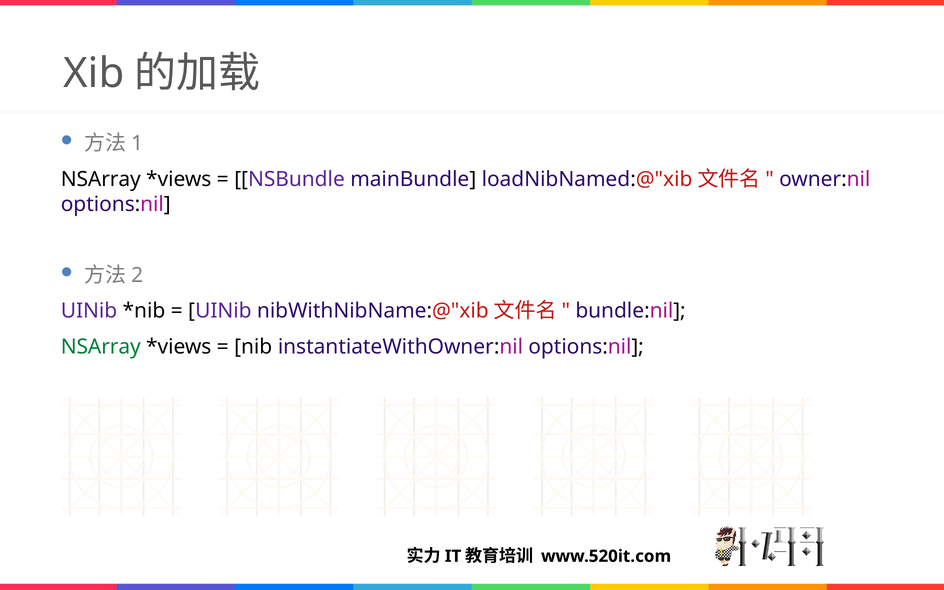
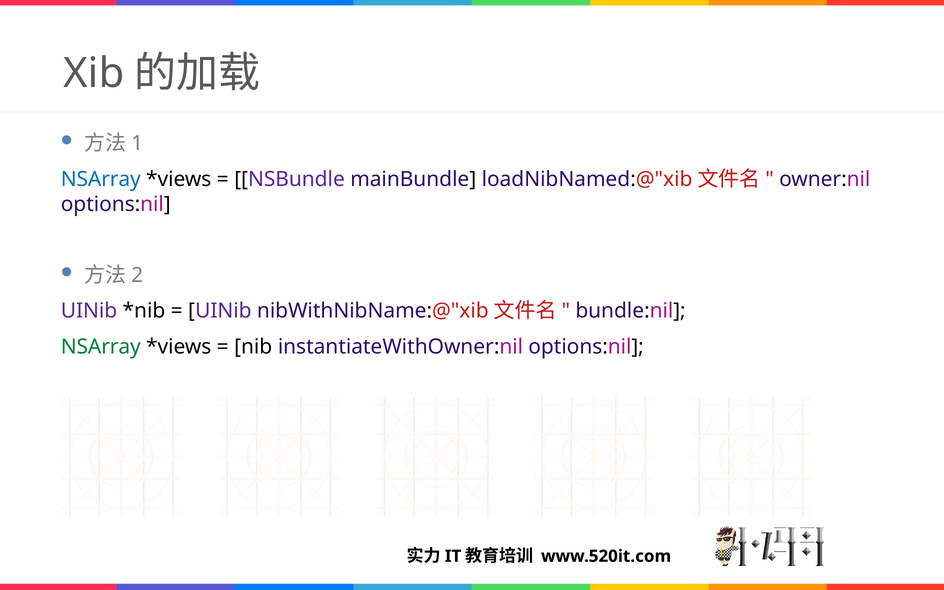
NSArray at (101, 179) colour: black -> blue
